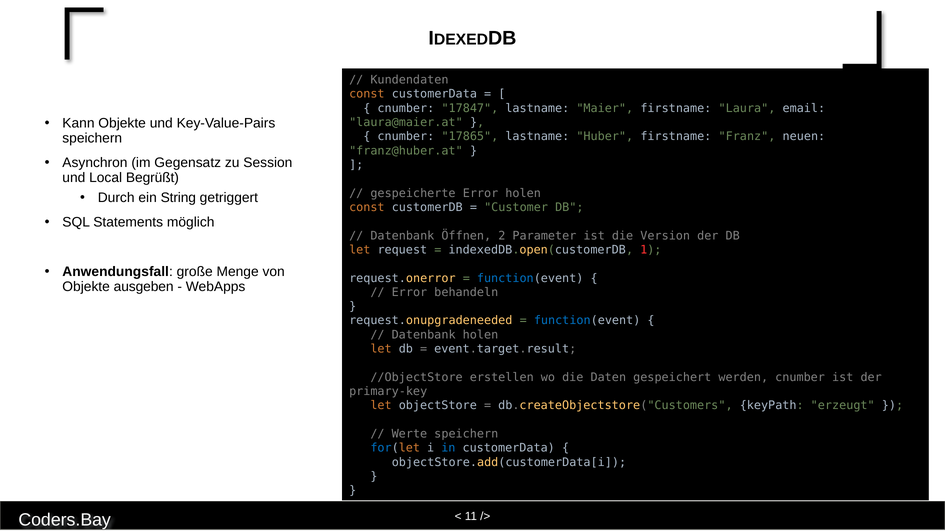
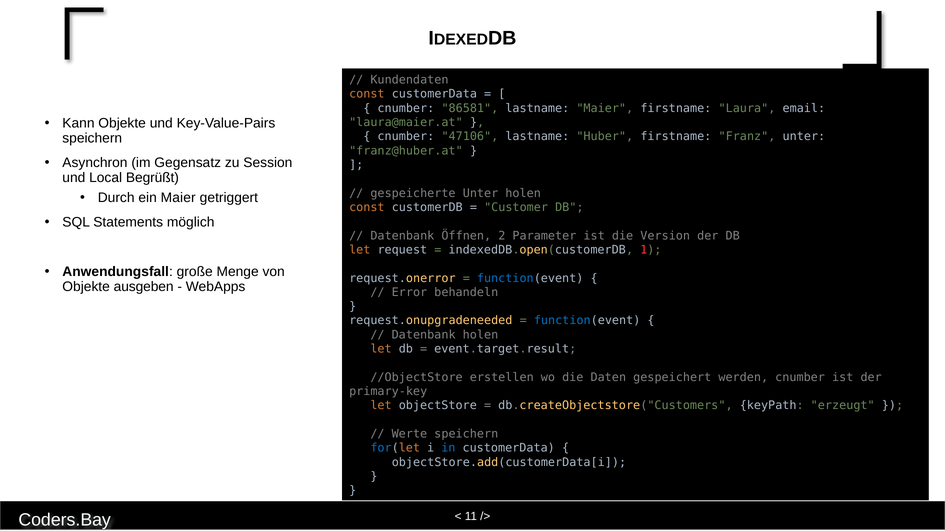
17847: 17847 -> 86581
17865: 17865 -> 47106
Franz neuen: neuen -> unter
gespeicherte Error: Error -> Unter
ein String: String -> Maier
